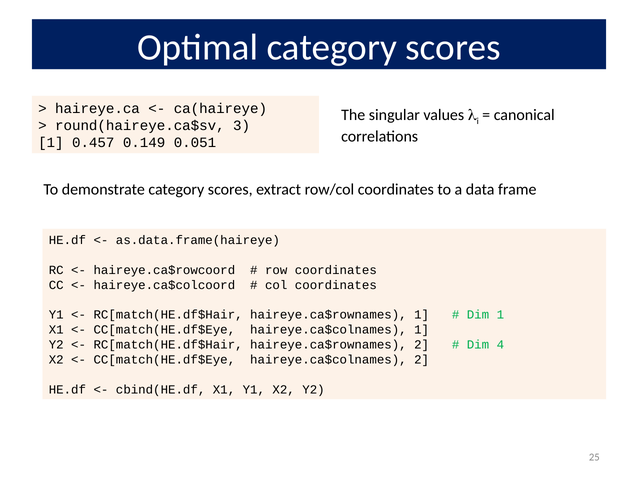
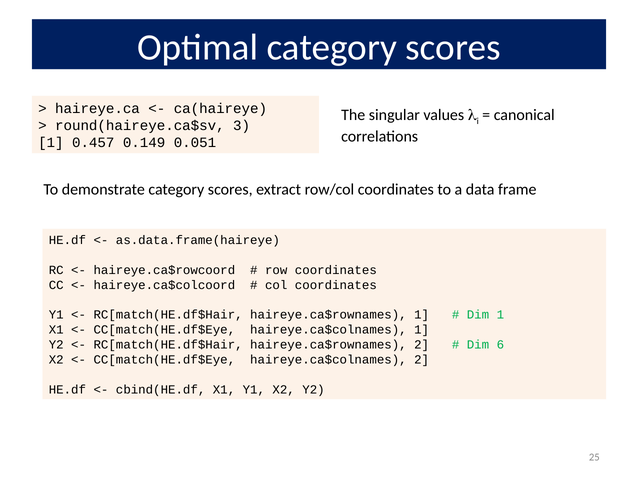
4: 4 -> 6
